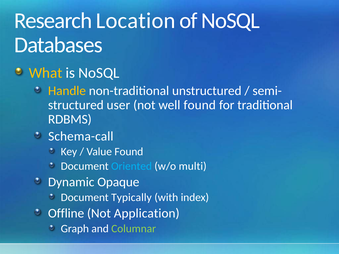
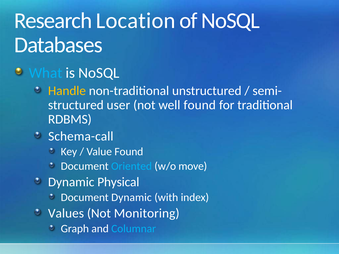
What colour: yellow -> light blue
multi: multi -> move
Opaque: Opaque -> Physical
Document Typically: Typically -> Dynamic
Offline: Offline -> Values
Application: Application -> Monitoring
Columnar colour: light green -> light blue
